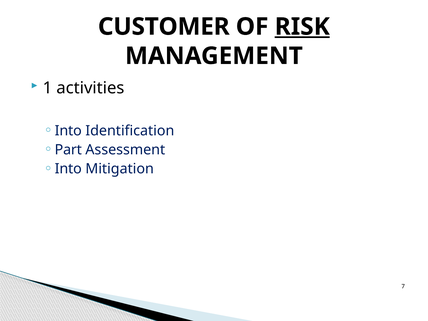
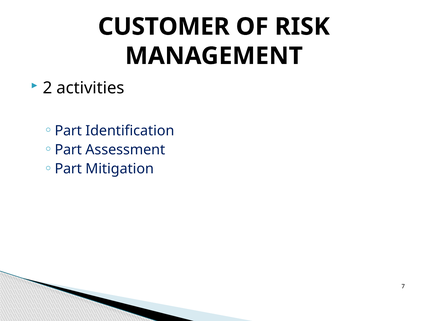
RISK underline: present -> none
1: 1 -> 2
Into at (68, 131): Into -> Part
Into at (68, 169): Into -> Part
